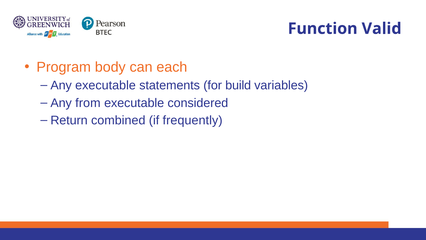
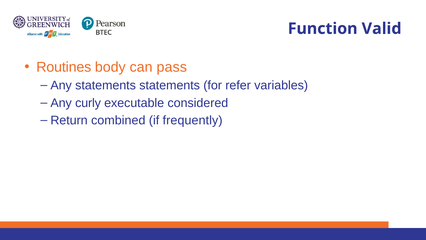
Program: Program -> Routines
each: each -> pass
Any executable: executable -> statements
build: build -> refer
from: from -> curly
